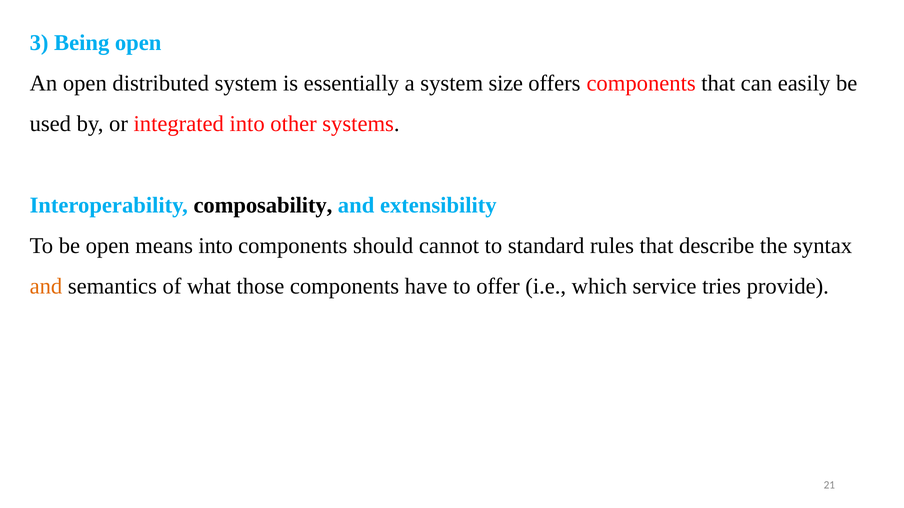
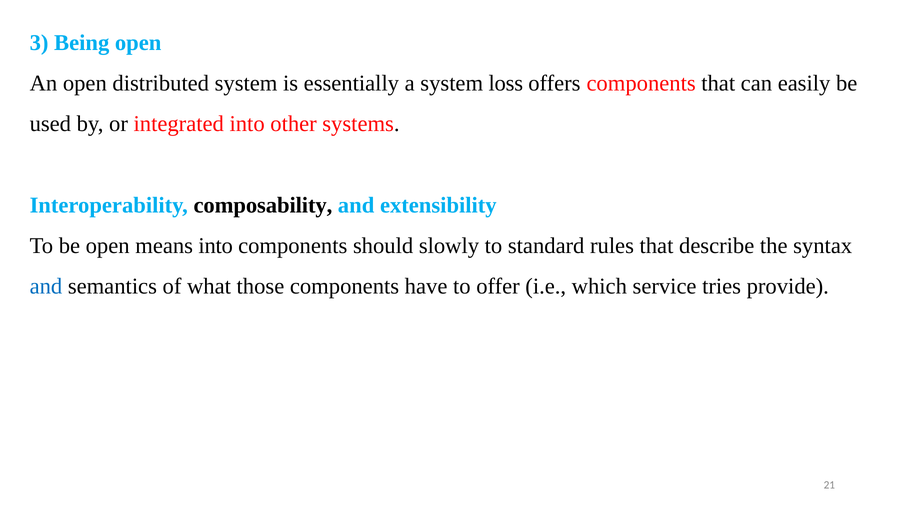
size: size -> loss
cannot: cannot -> slowly
and at (46, 287) colour: orange -> blue
